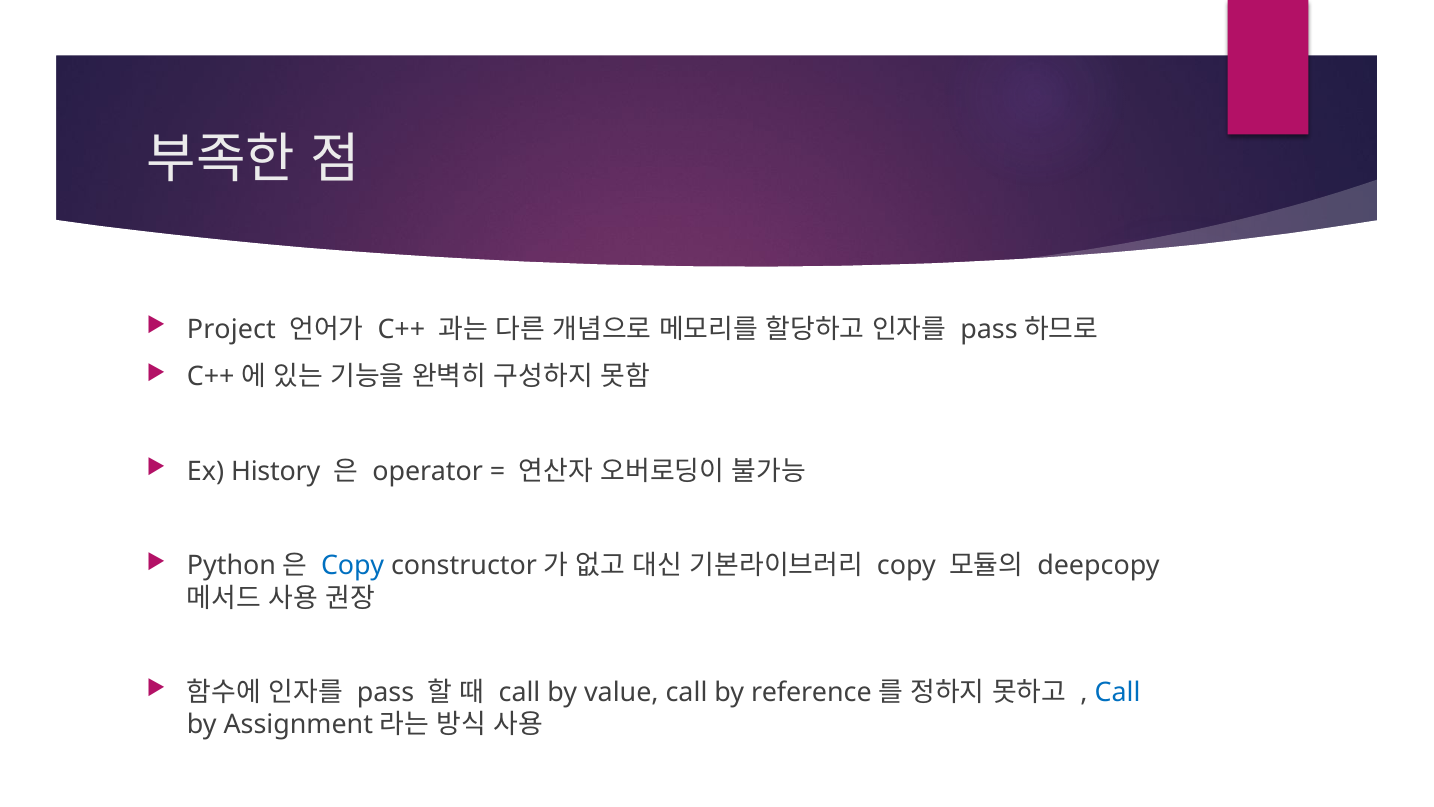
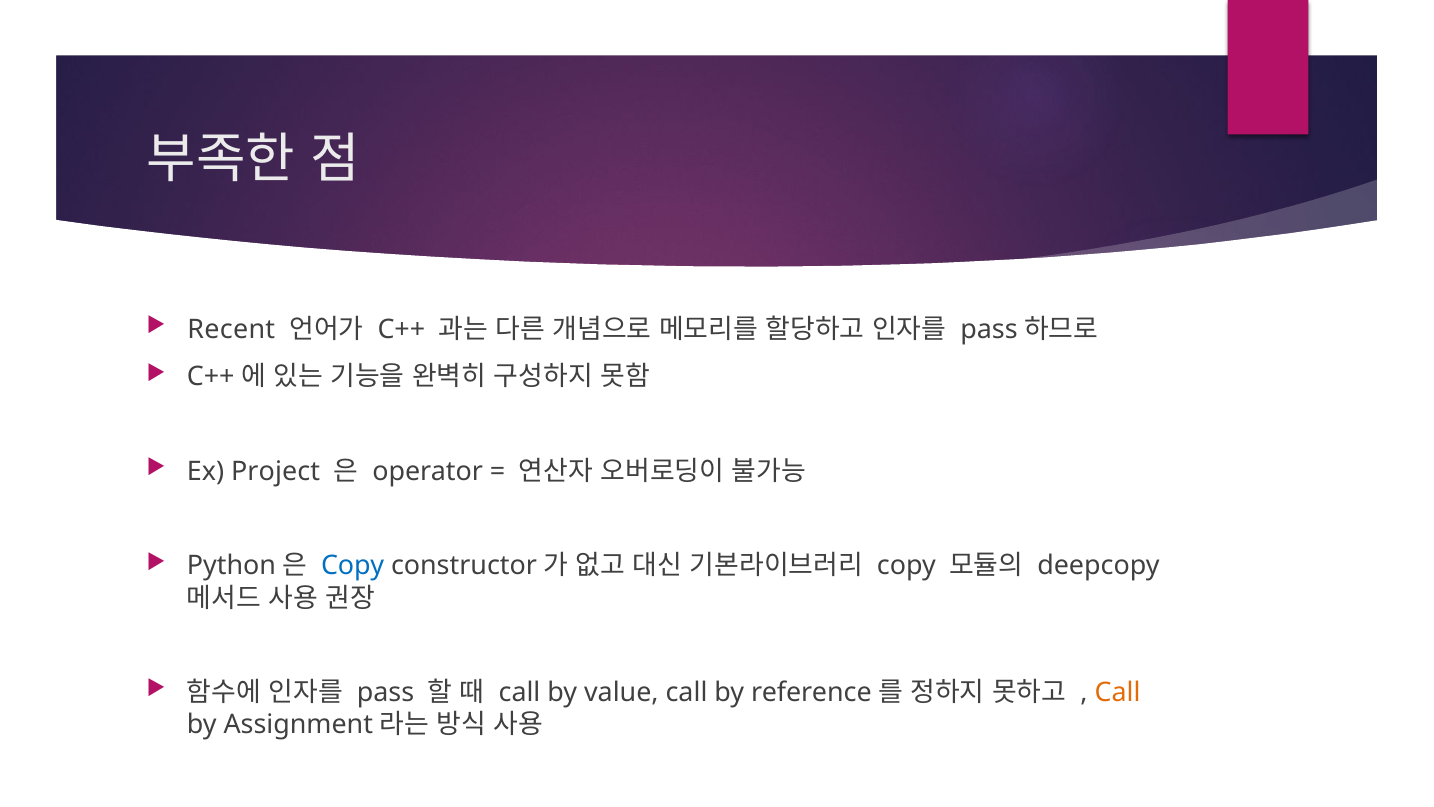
Project: Project -> Recent
History: History -> Project
Call at (1118, 692) colour: blue -> orange
